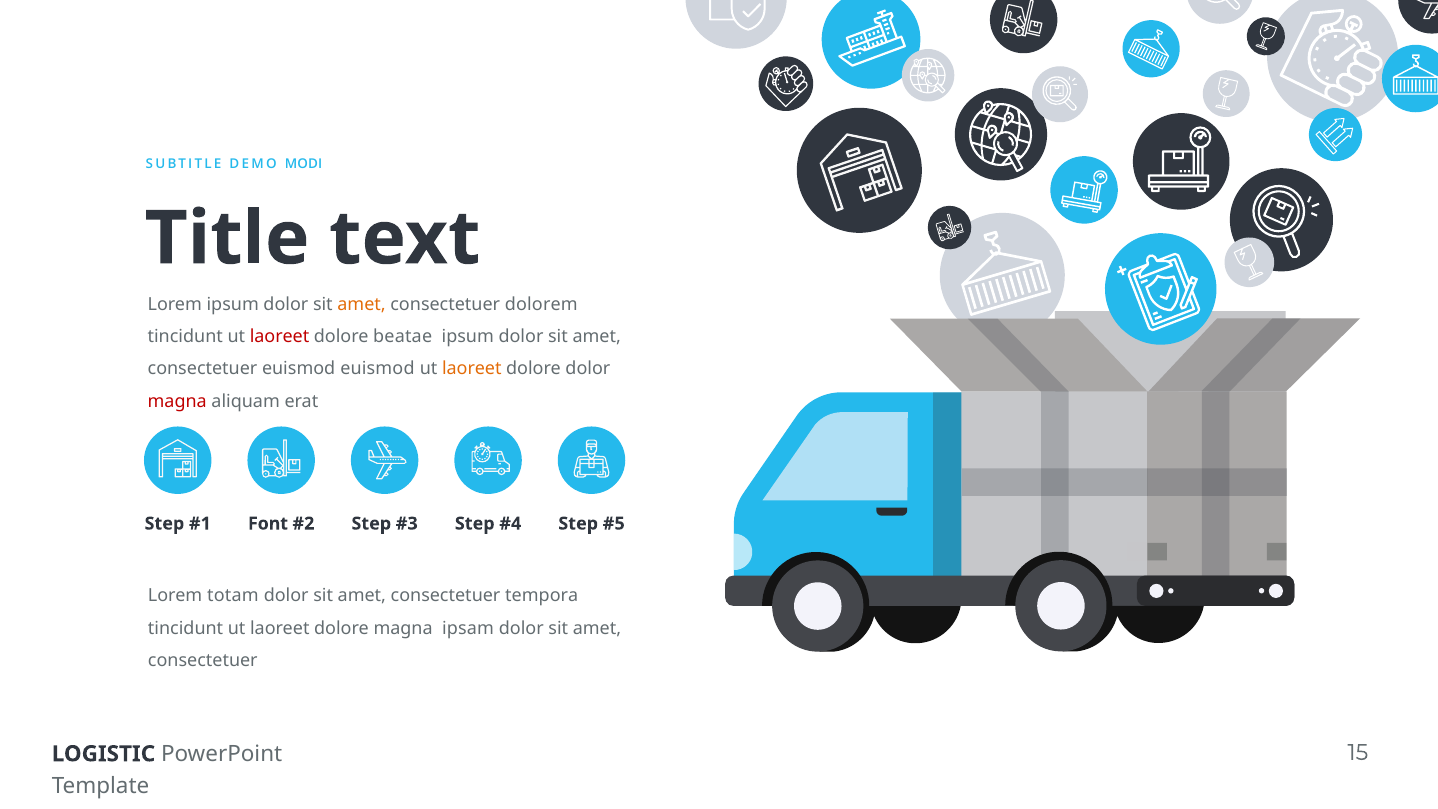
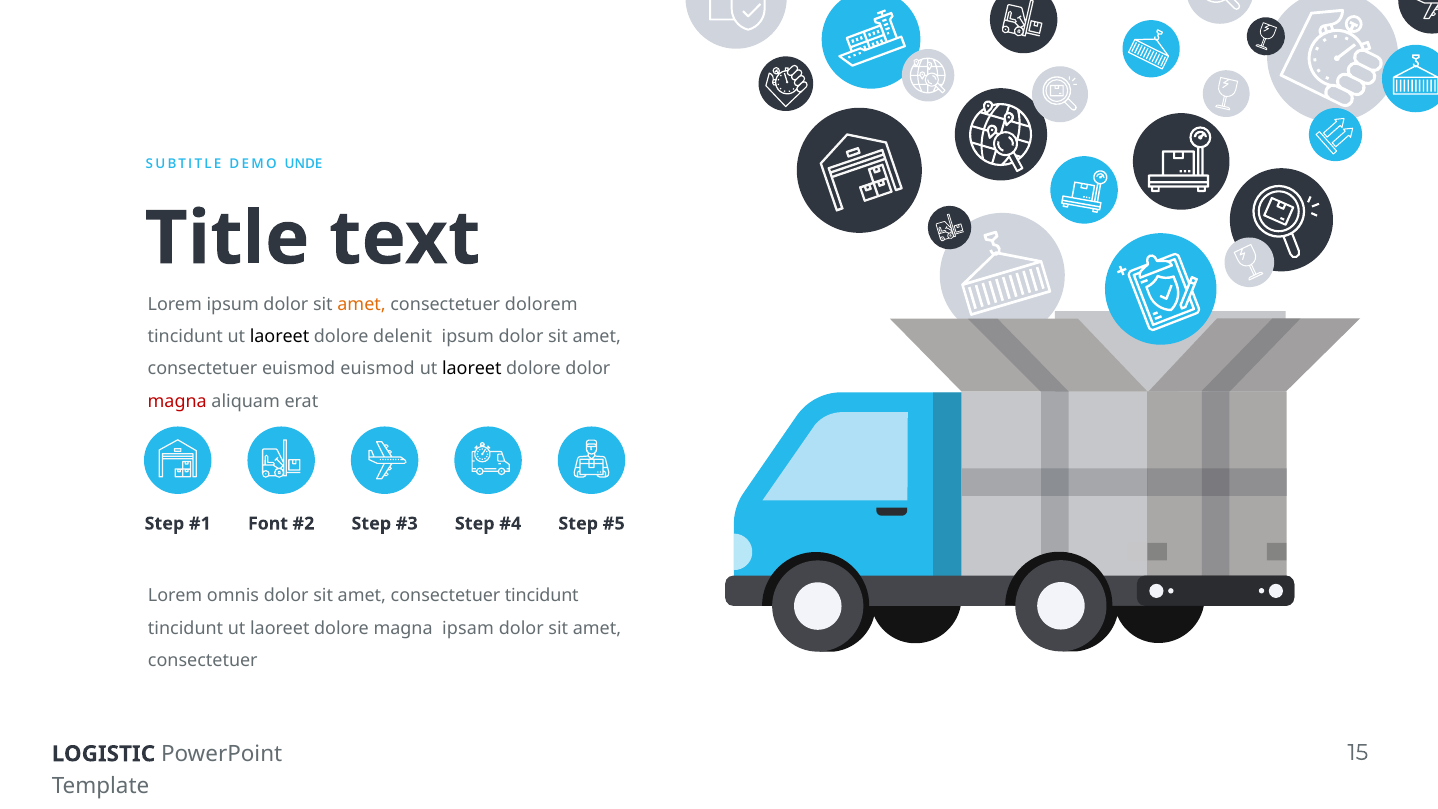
MODI: MODI -> UNDE
laoreet at (280, 336) colour: red -> black
beatae: beatae -> delenit
laoreet at (472, 369) colour: orange -> black
totam: totam -> omnis
consectetuer tempora: tempora -> tincidunt
